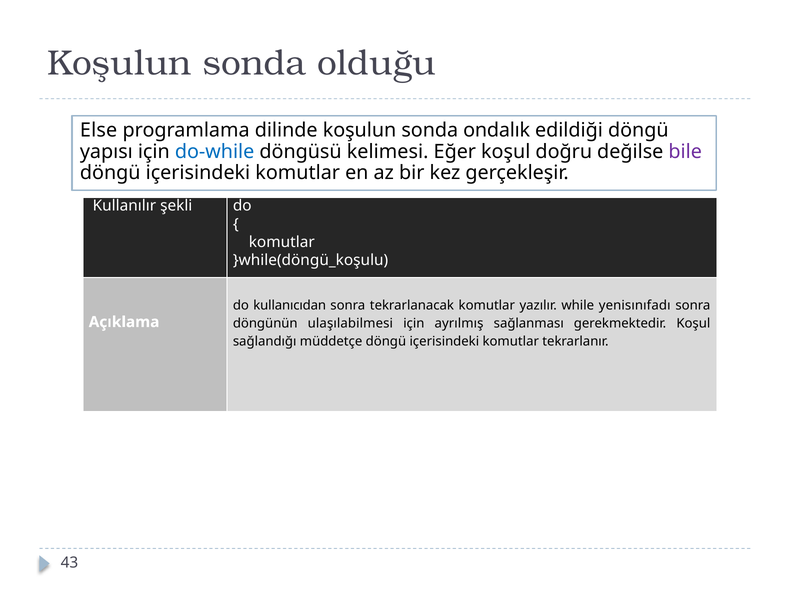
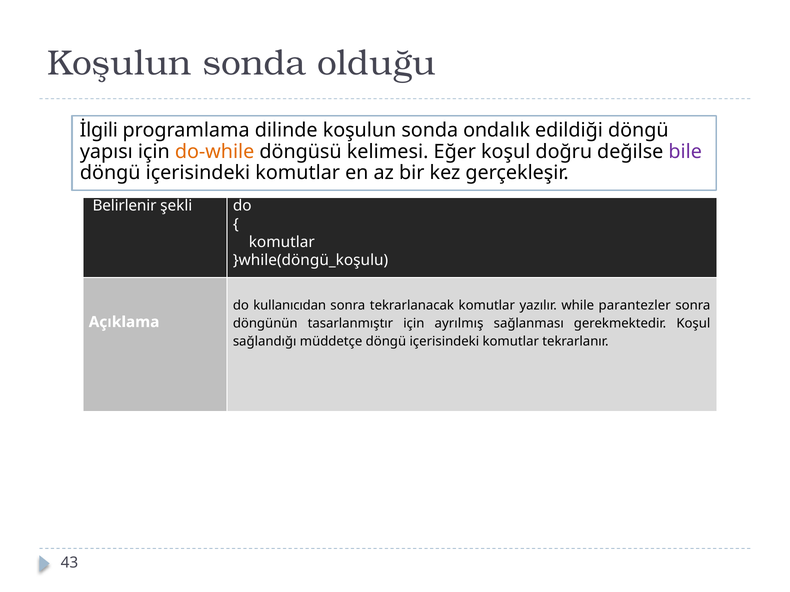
Else: Else -> İlgili
do-while colour: blue -> orange
Kullanılır: Kullanılır -> Belirlenir
yenisınıfadı: yenisınıfadı -> parantezler
ulaşılabilmesi: ulaşılabilmesi -> tasarlanmıştır
